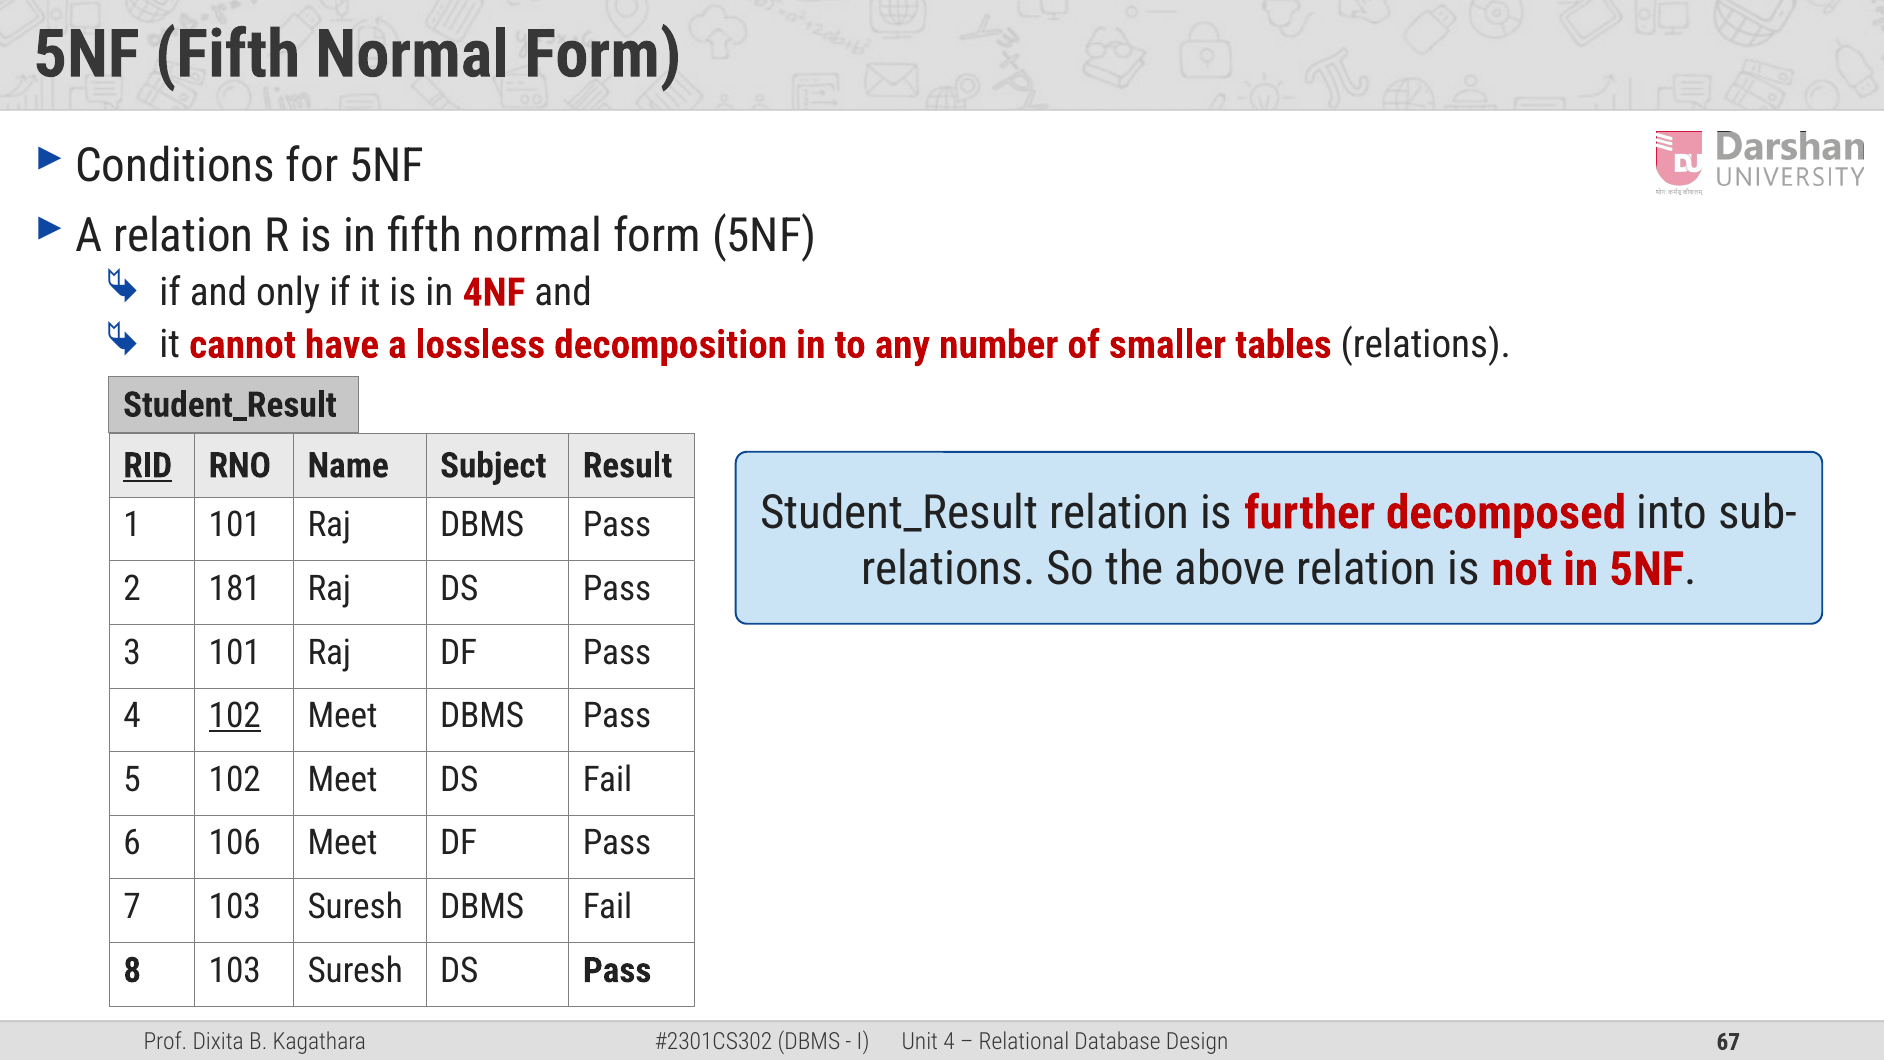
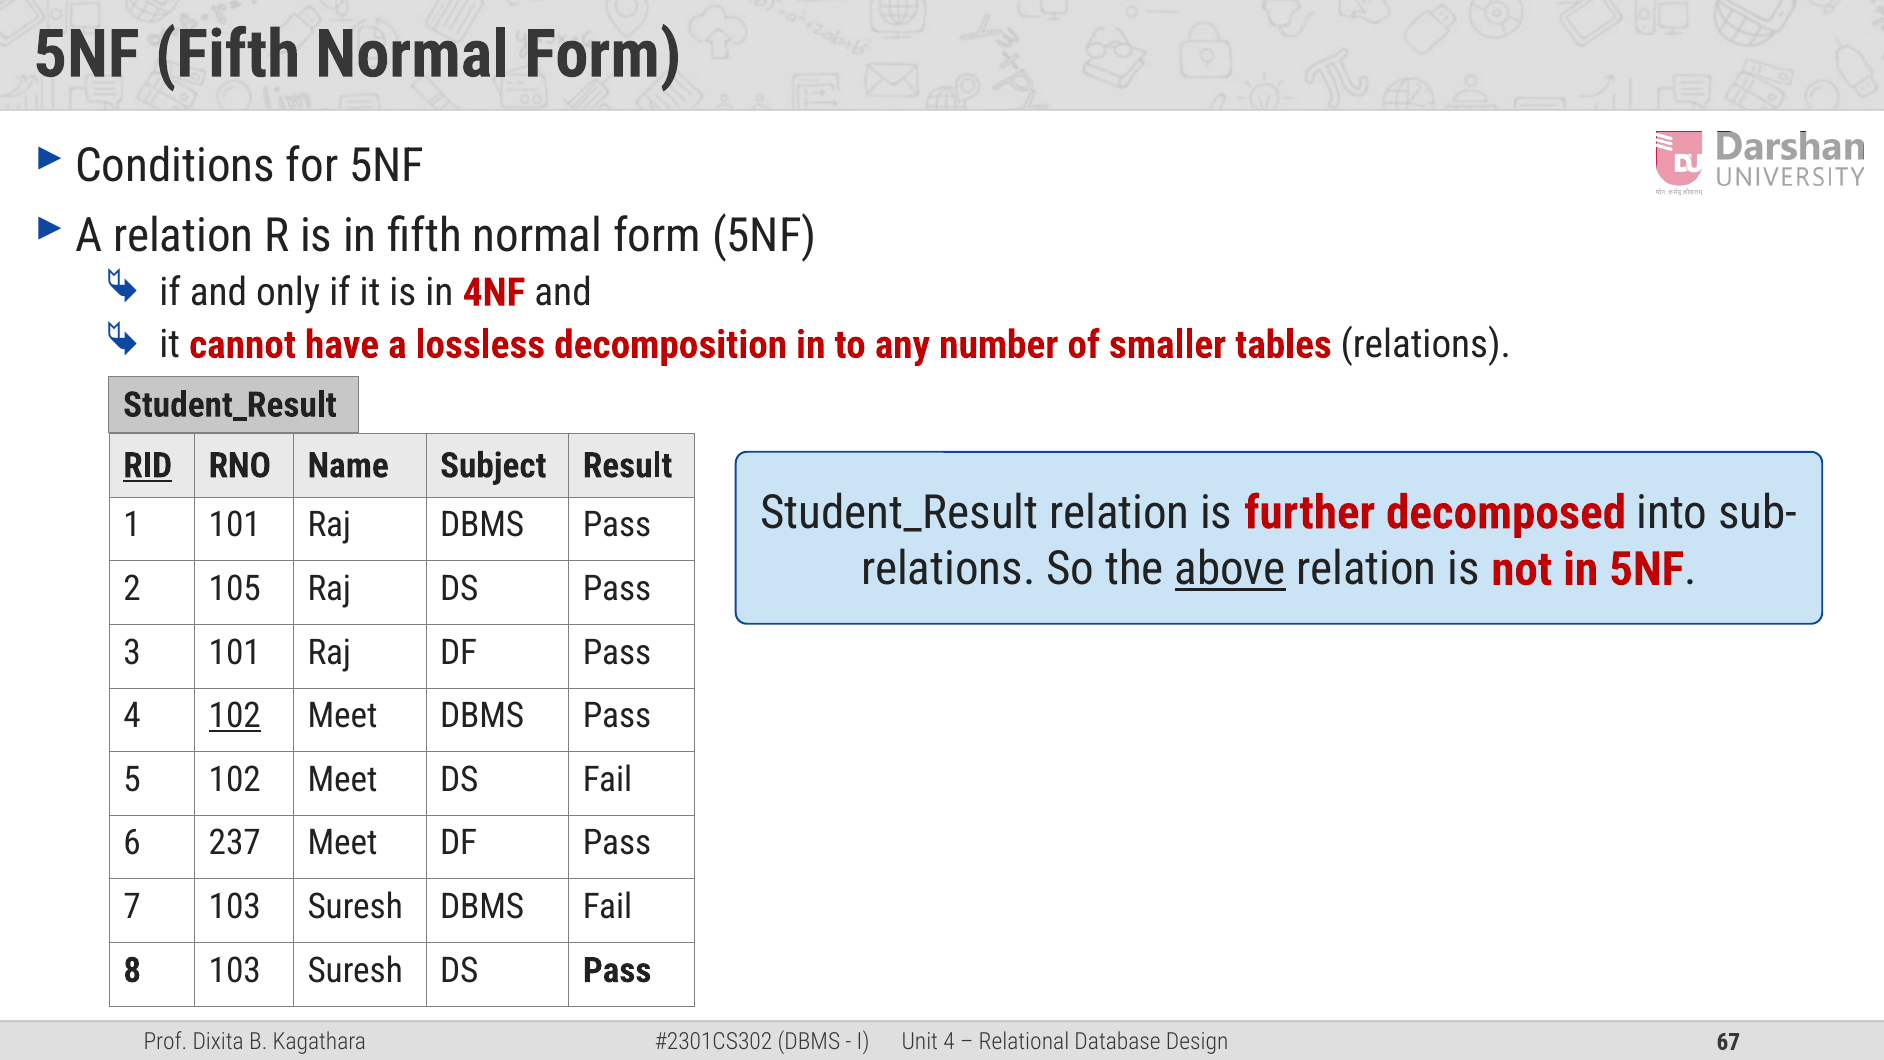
above underline: none -> present
181: 181 -> 105
106: 106 -> 237
